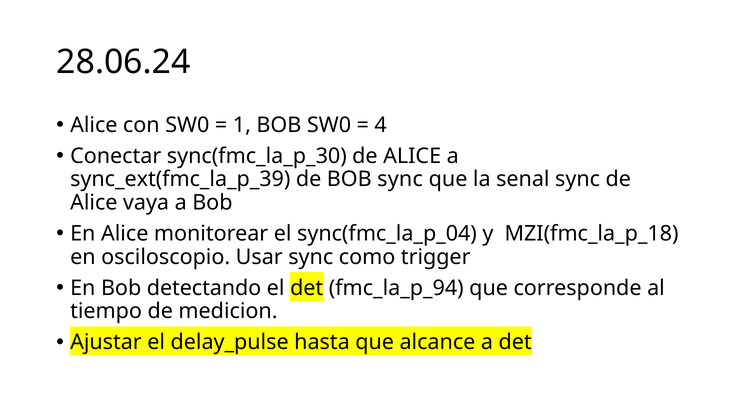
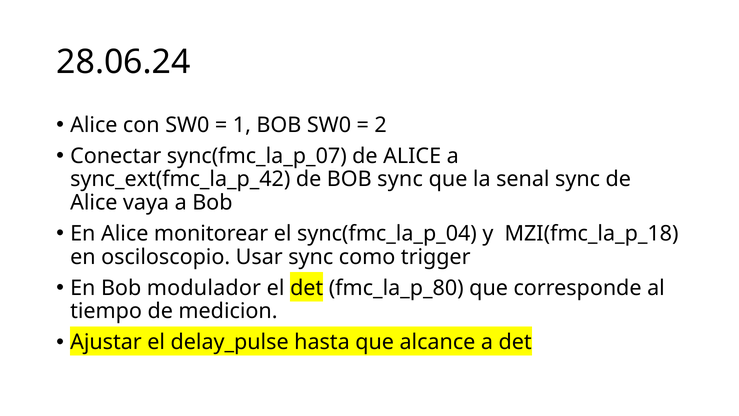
4: 4 -> 2
sync(fmc_la_p_30: sync(fmc_la_p_30 -> sync(fmc_la_p_07
sync_ext(fmc_la_p_39: sync_ext(fmc_la_p_39 -> sync_ext(fmc_la_p_42
detectando: detectando -> modulador
fmc_la_p_94: fmc_la_p_94 -> fmc_la_p_80
